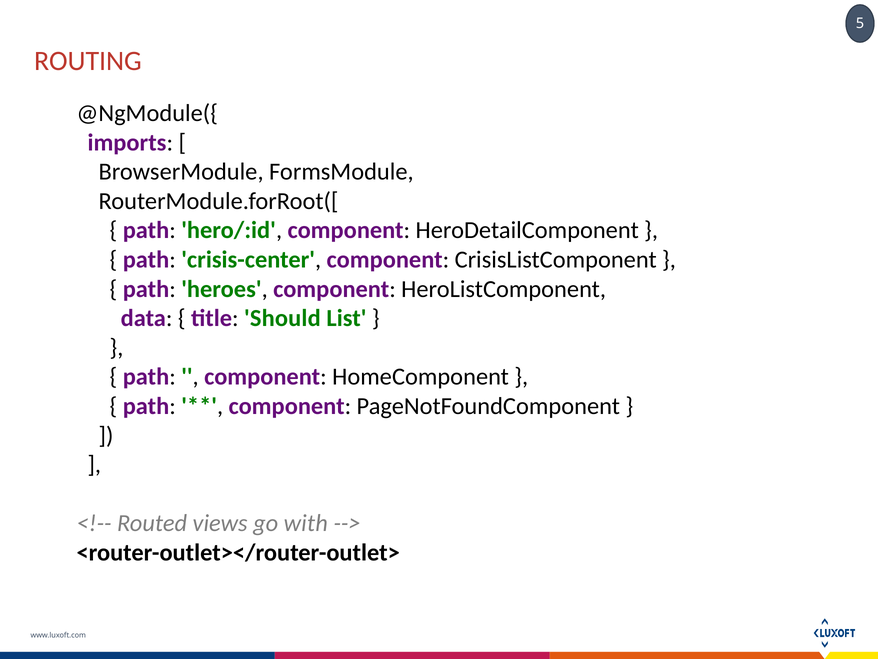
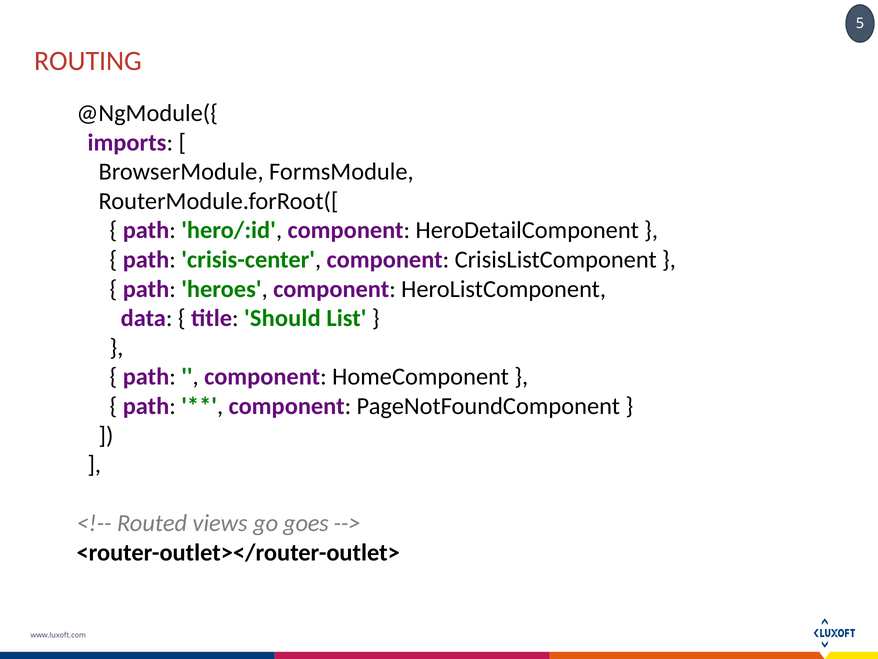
with: with -> goes
